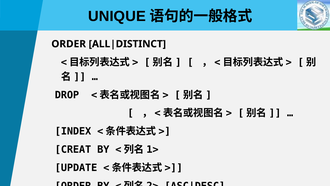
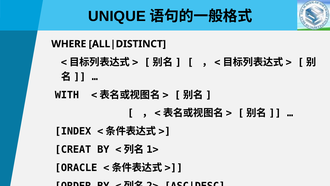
ORDER at (69, 44): ORDER -> WHERE
DROP: DROP -> WITH
UPDATE: UPDATE -> ORACLE
